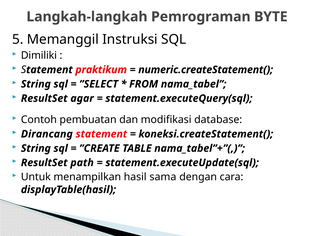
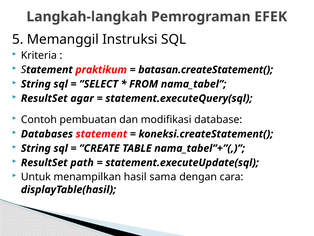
BYTE: BYTE -> EFEK
Dimiliki: Dimiliki -> Kriteria
numeric.createStatement(: numeric.createStatement( -> batasan.createStatement(
Dirancang: Dirancang -> Databases
